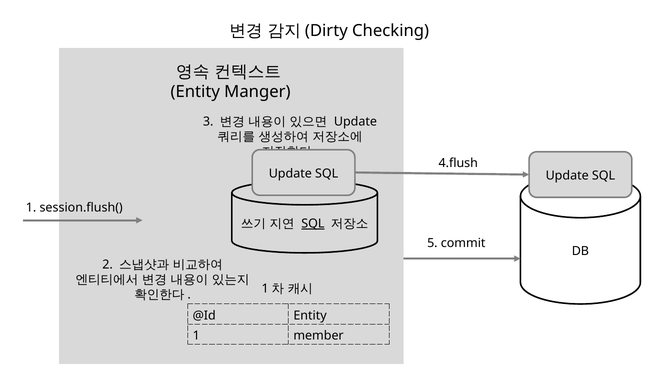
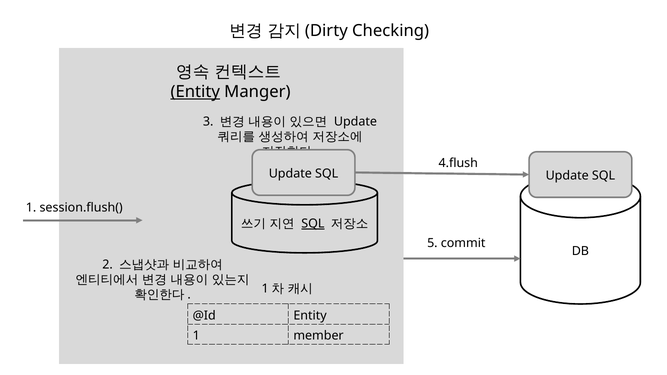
Entity at (195, 92) underline: none -> present
